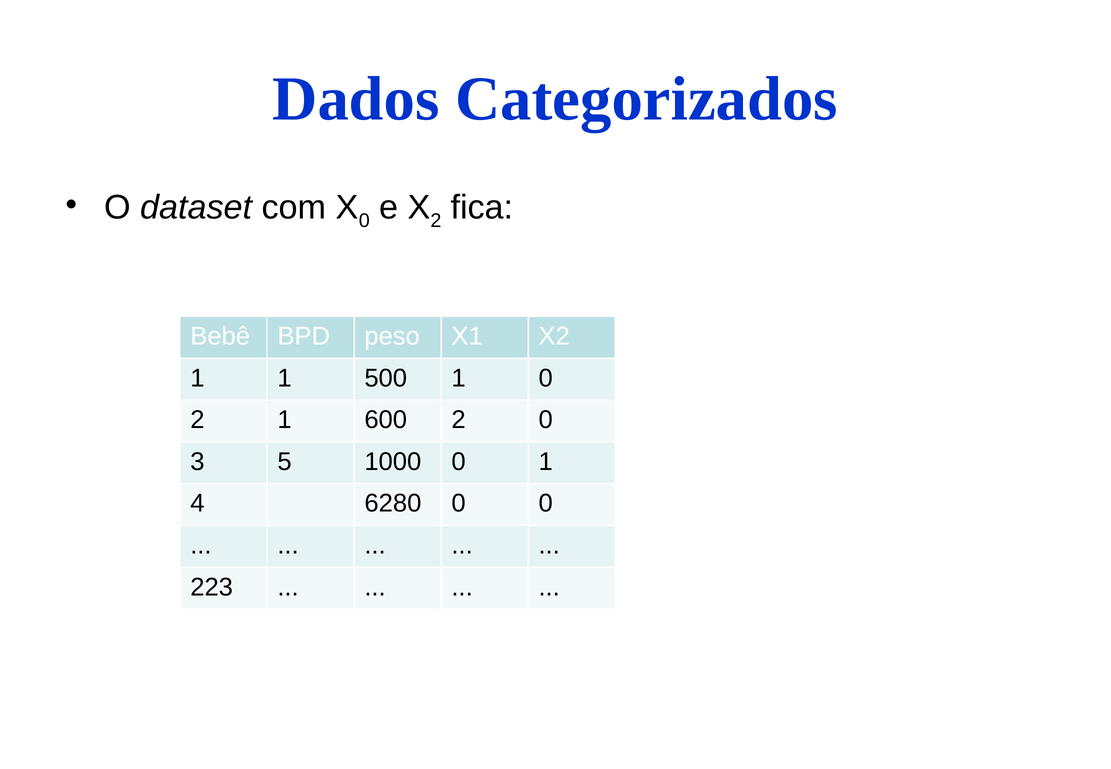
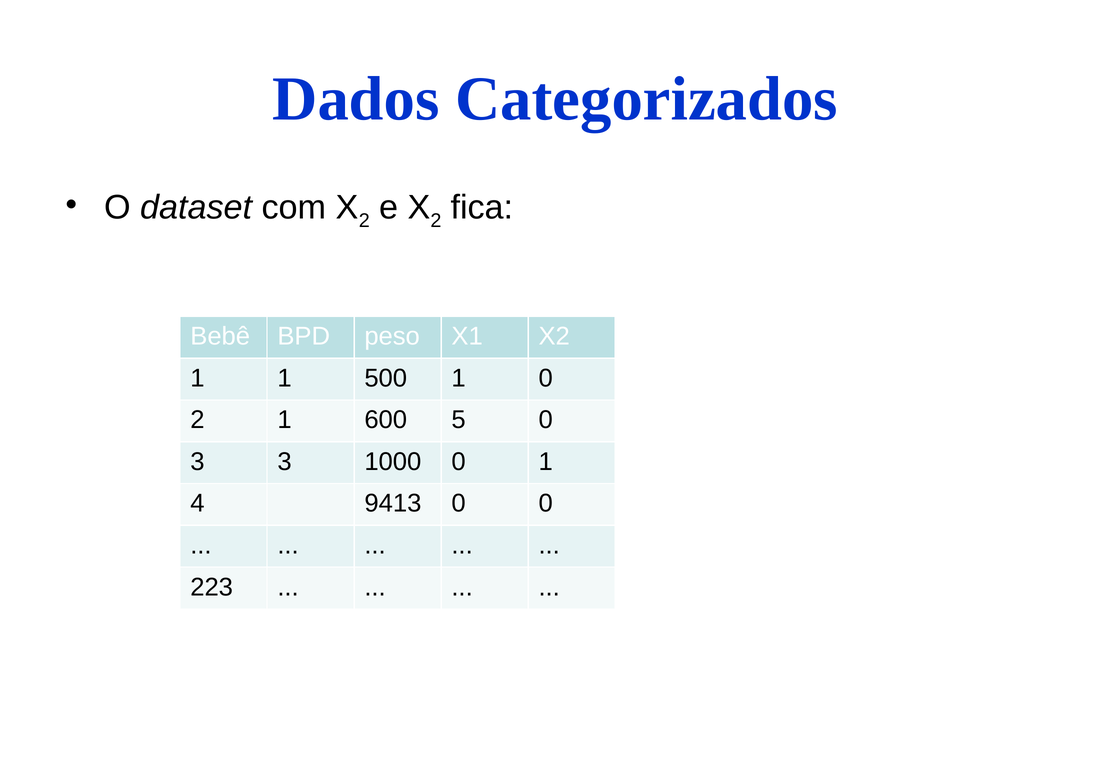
0 at (364, 221): 0 -> 2
600 2: 2 -> 5
3 5: 5 -> 3
6280: 6280 -> 9413
